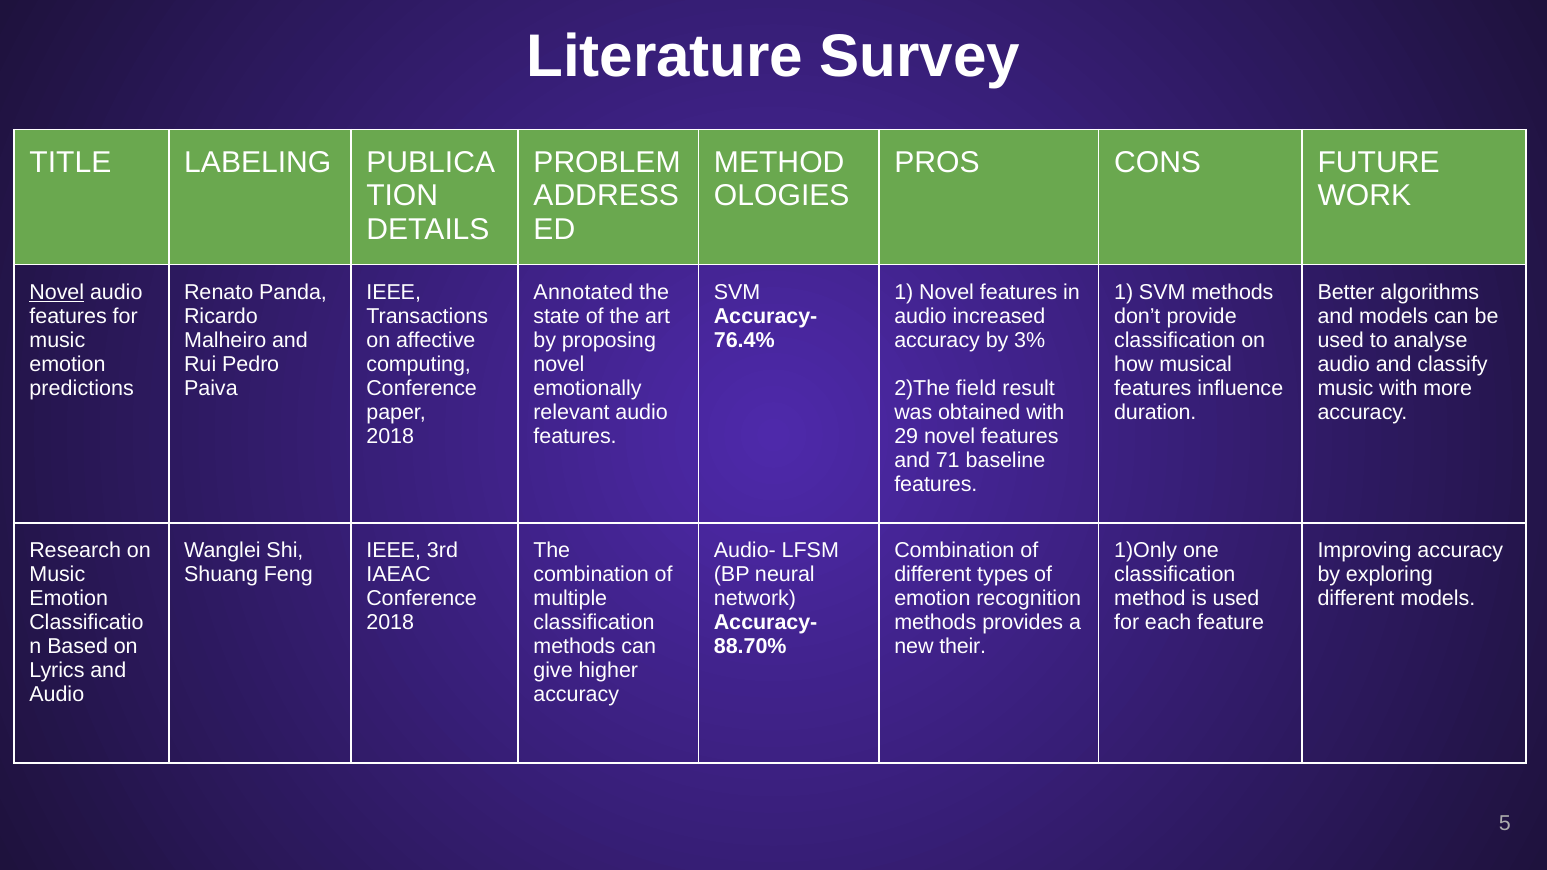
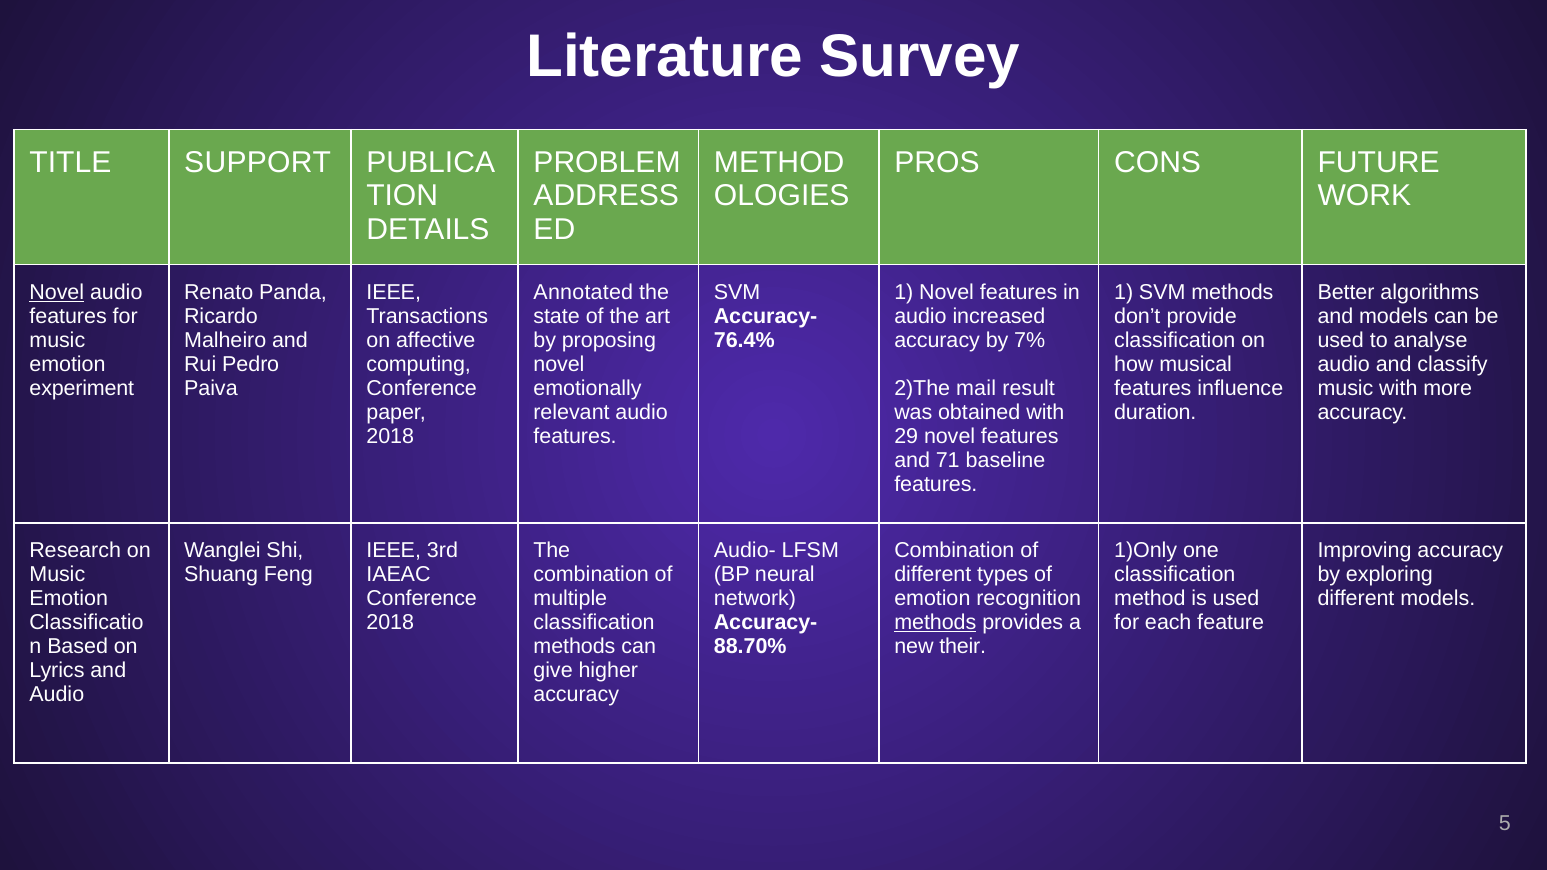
LABELING: LABELING -> SUPPORT
3%: 3% -> 7%
predictions: predictions -> experiment
field: field -> mail
methods at (935, 623) underline: none -> present
